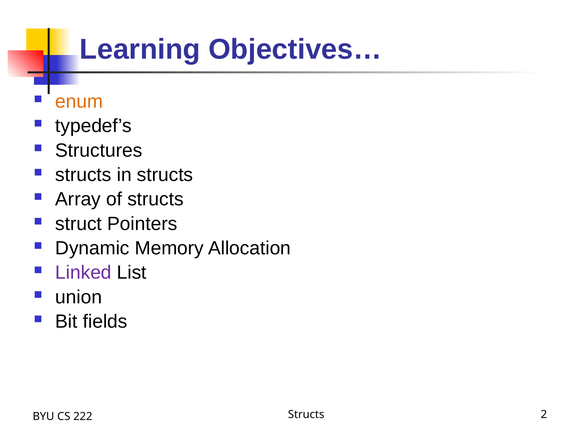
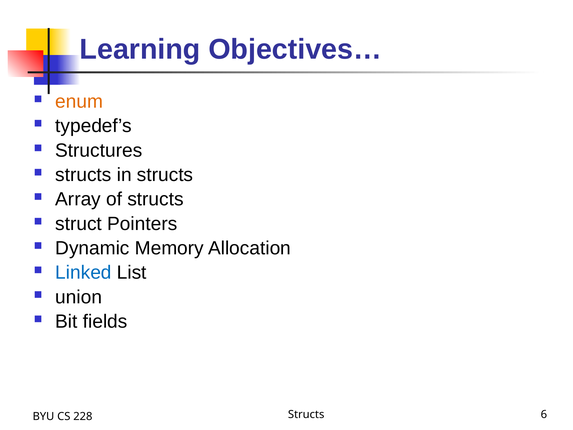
Linked colour: purple -> blue
2: 2 -> 6
222: 222 -> 228
